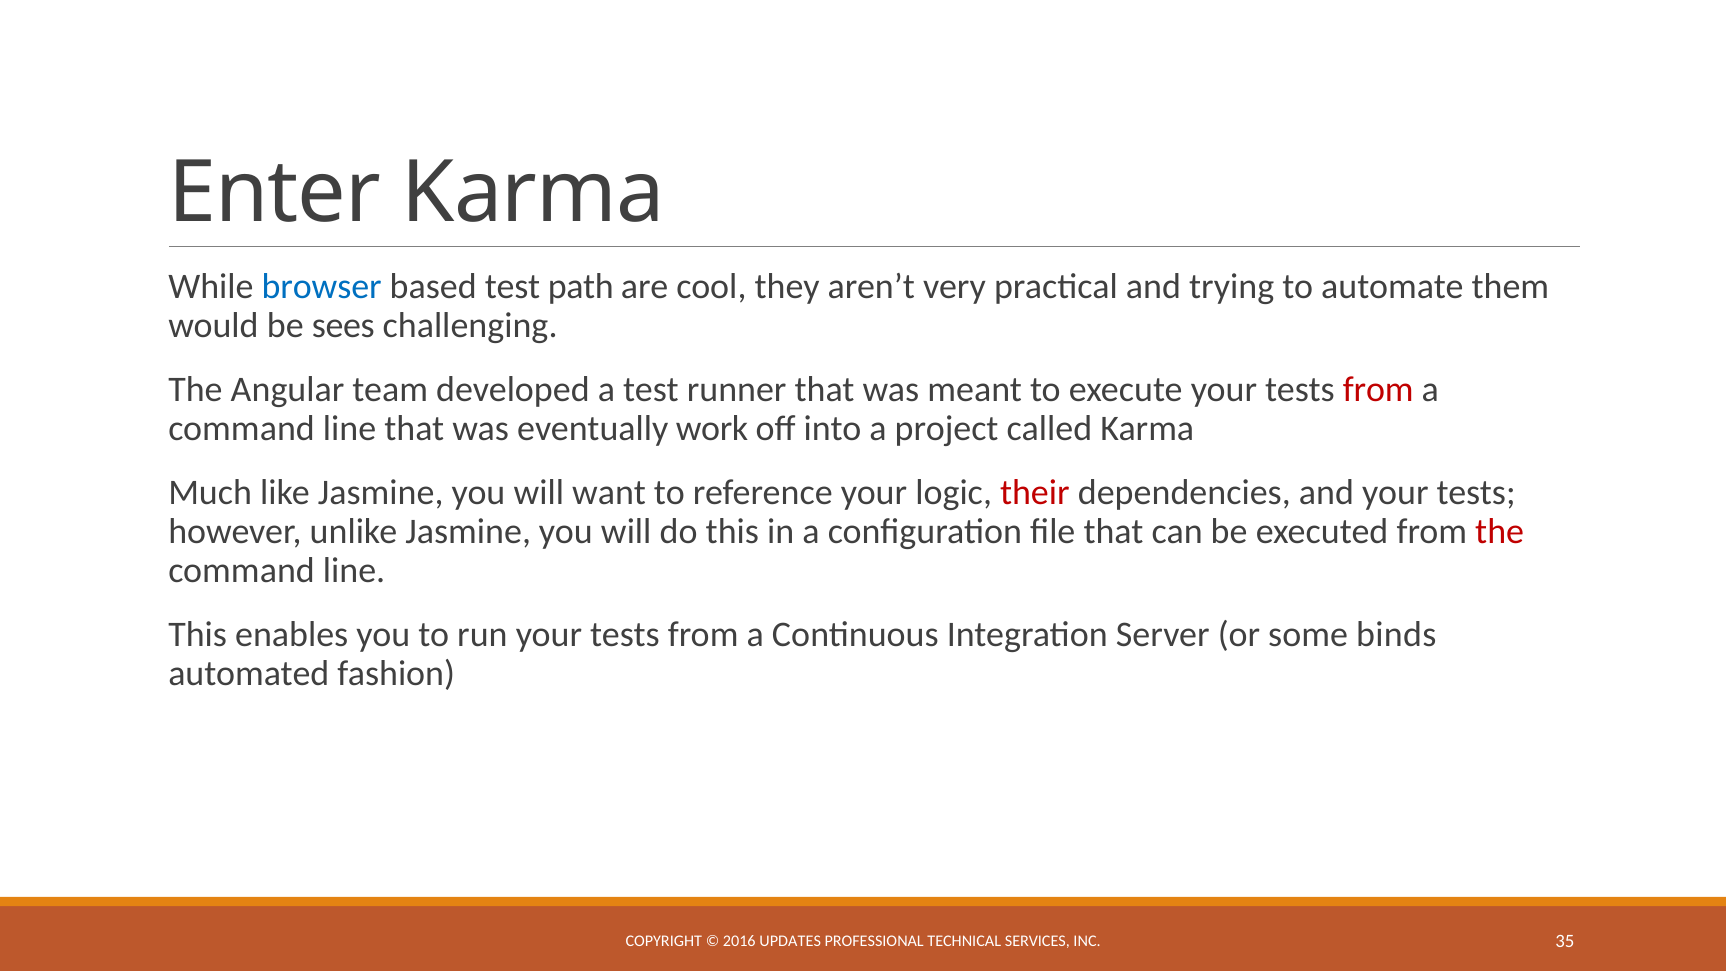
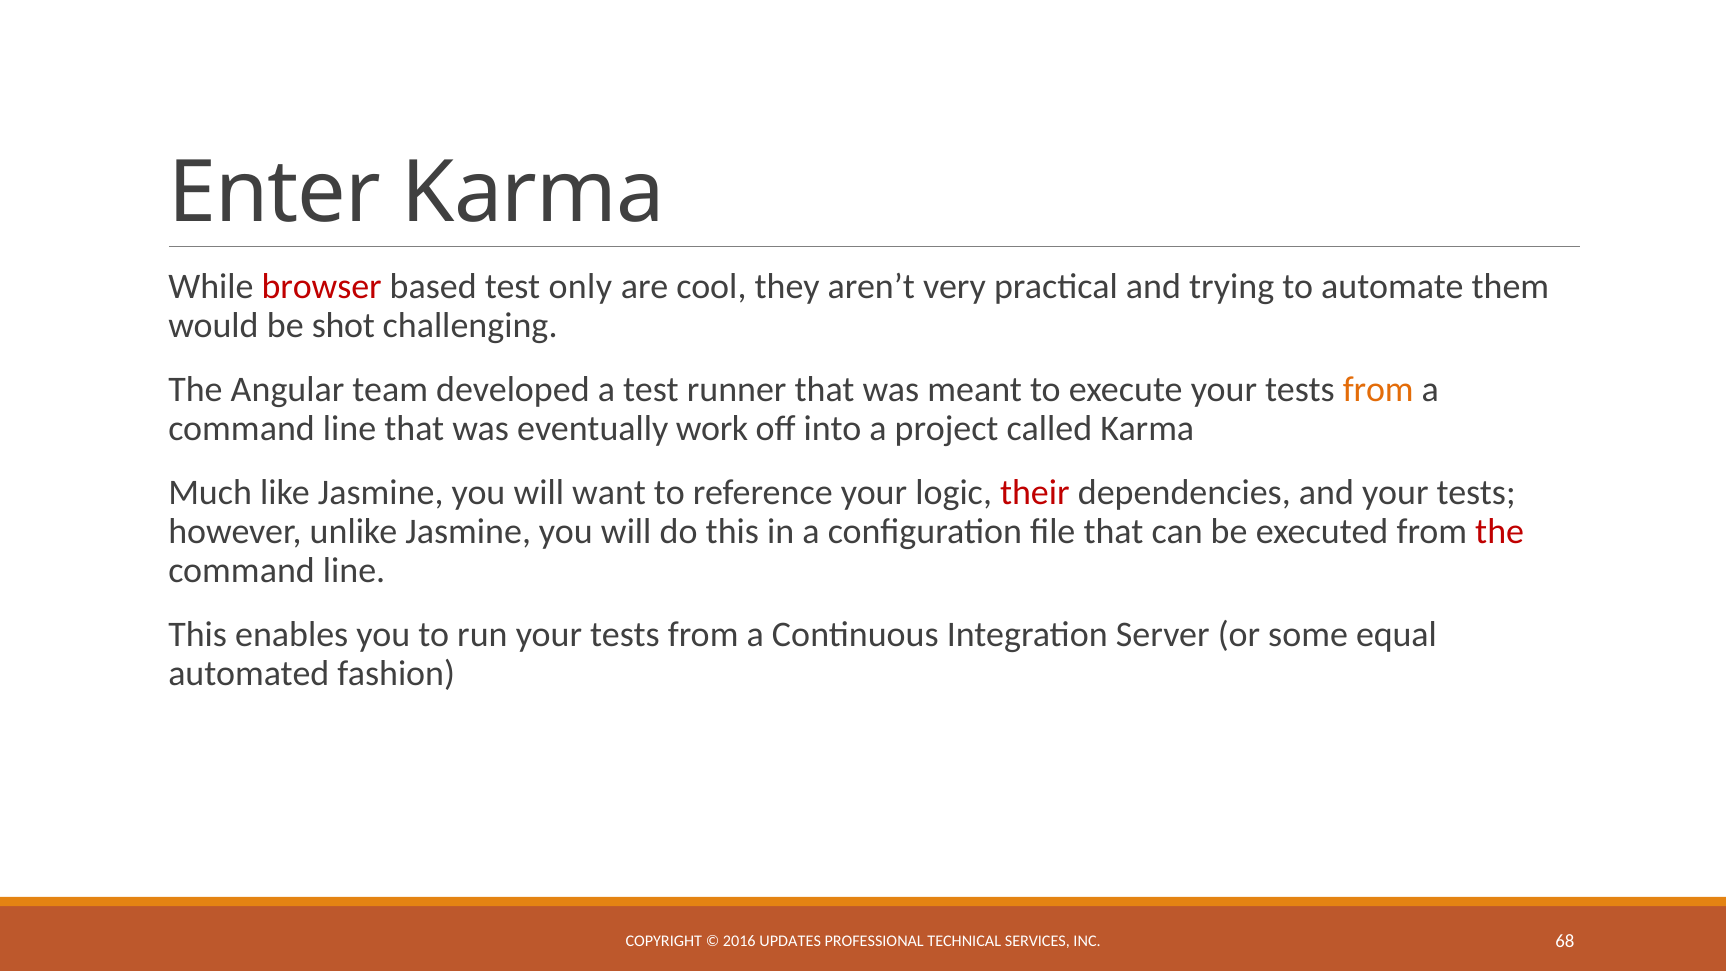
browser colour: blue -> red
path: path -> only
sees: sees -> shot
from at (1378, 390) colour: red -> orange
binds: binds -> equal
35: 35 -> 68
